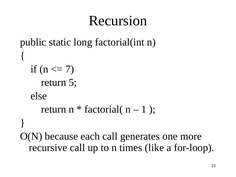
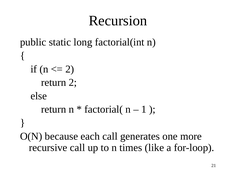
7 at (70, 69): 7 -> 2
return 5: 5 -> 2
